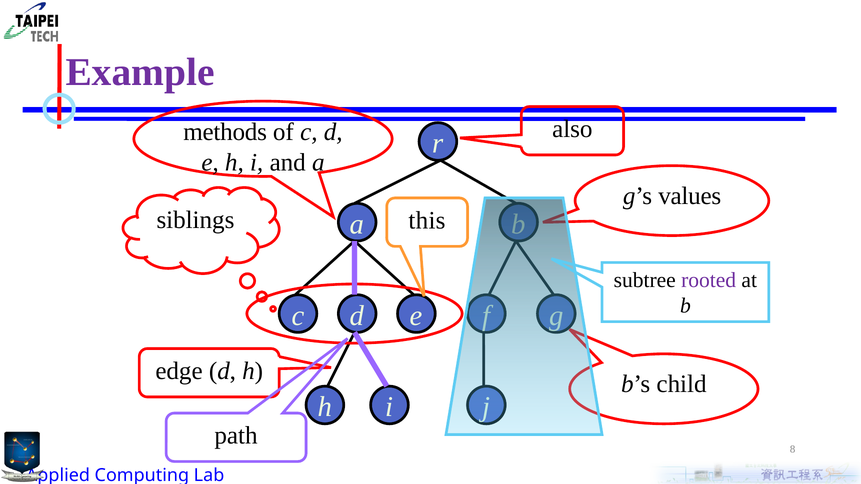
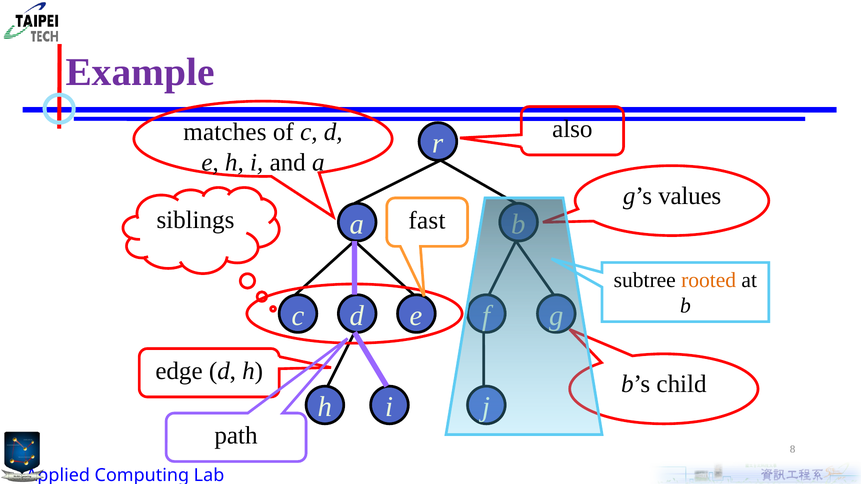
methods: methods -> matches
this: this -> fast
rooted colour: purple -> orange
